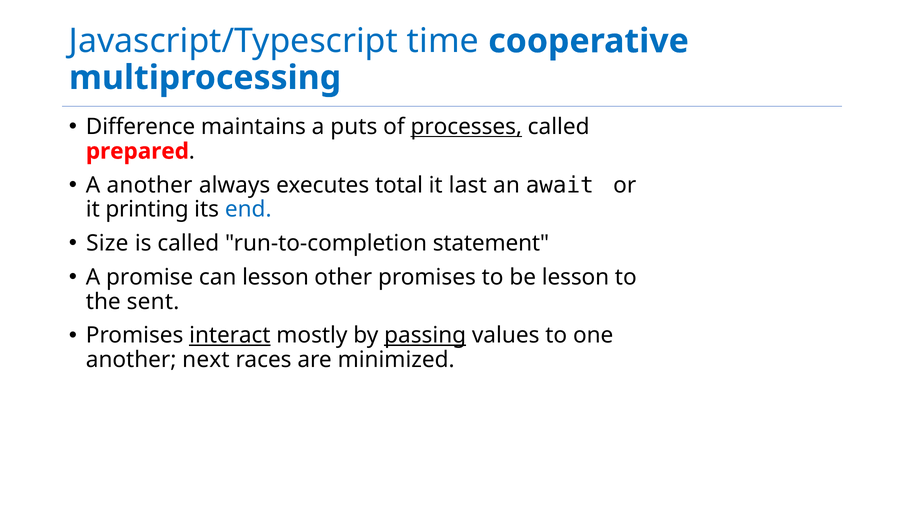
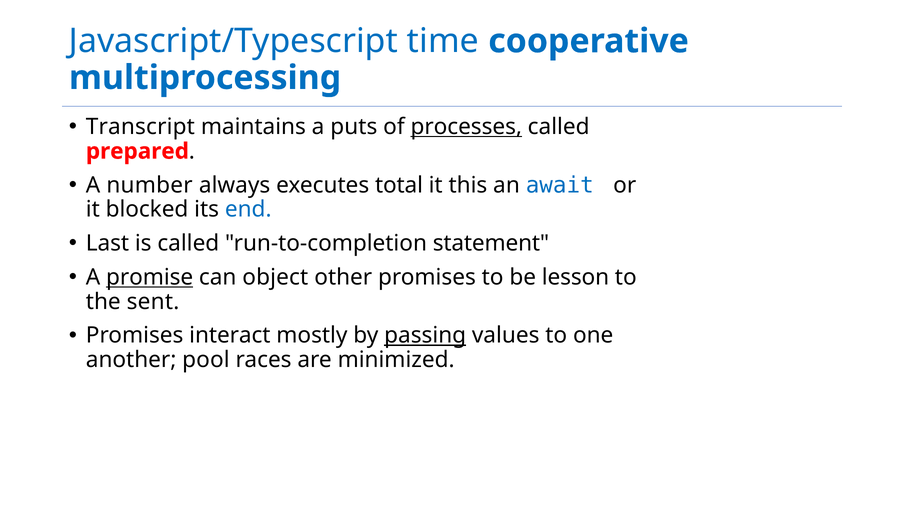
Difference: Difference -> Transcript
A another: another -> number
last: last -> this
await colour: black -> blue
printing: printing -> blocked
Size: Size -> Last
promise underline: none -> present
can lesson: lesson -> object
interact underline: present -> none
next: next -> pool
